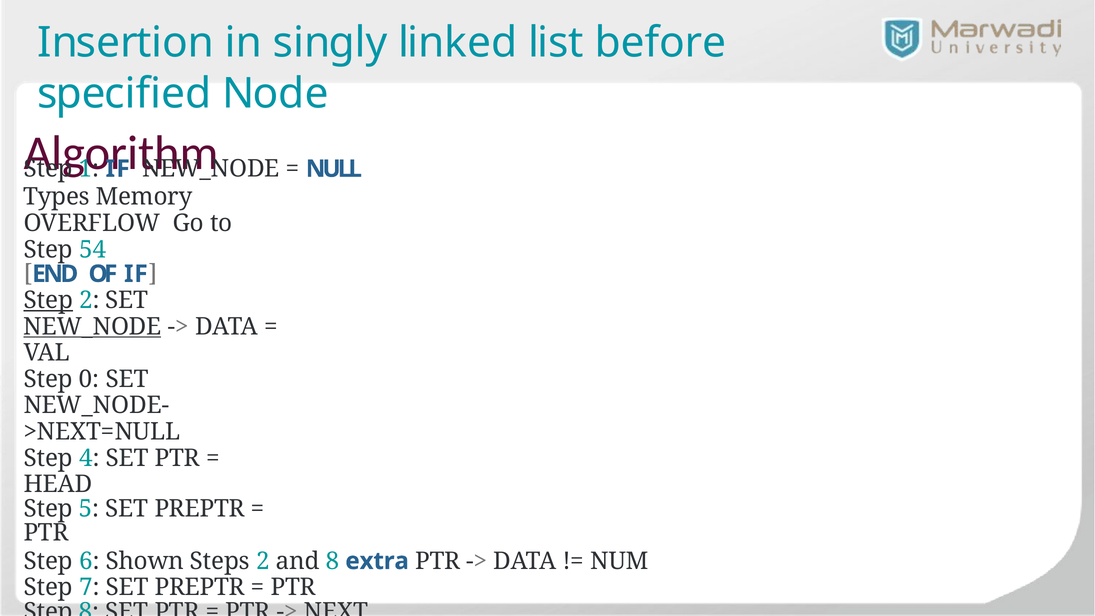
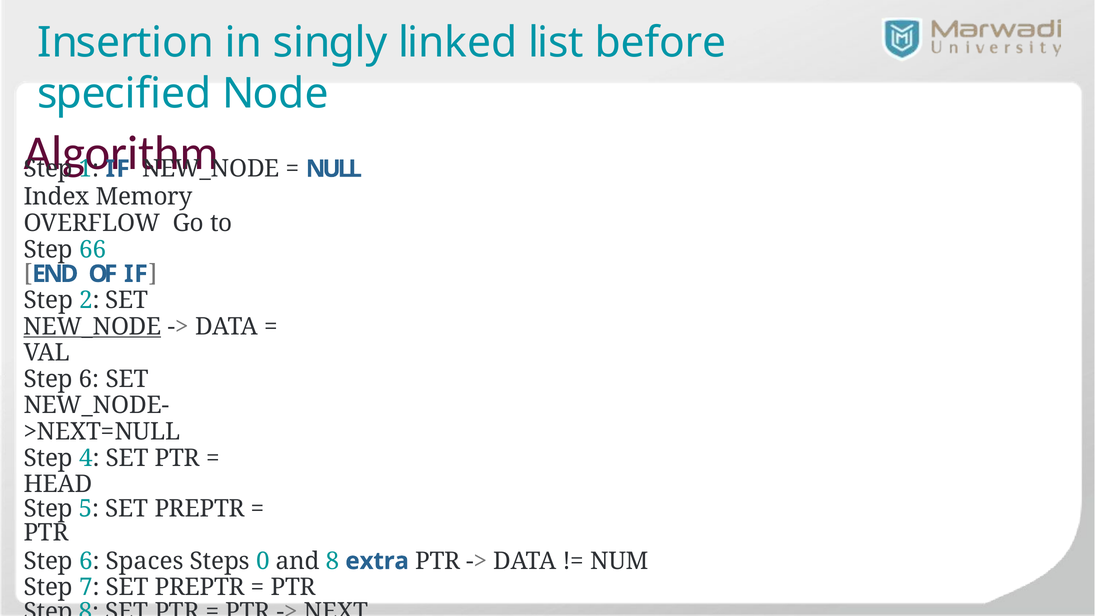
Types: Types -> Index
54: 54 -> 66
Step at (48, 300) underline: present -> none
0 at (89, 379): 0 -> 6
Shown: Shown -> Spaces
Steps 2: 2 -> 0
